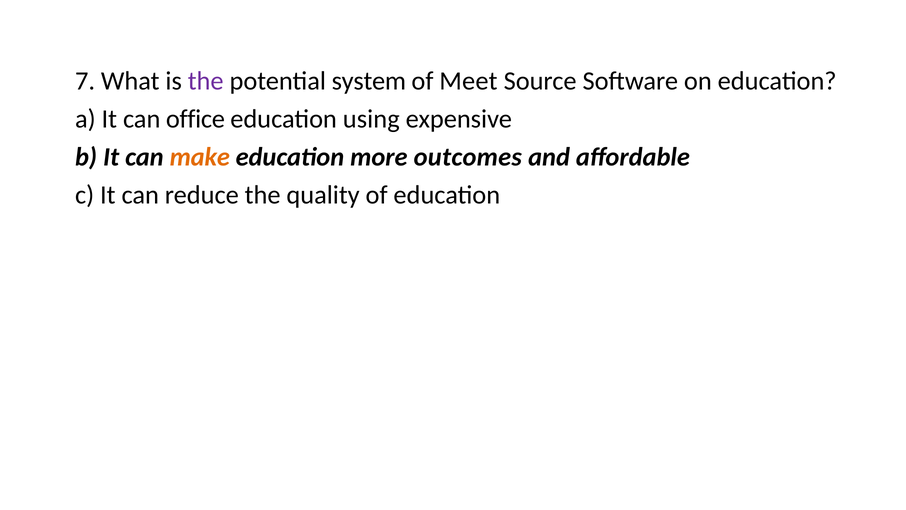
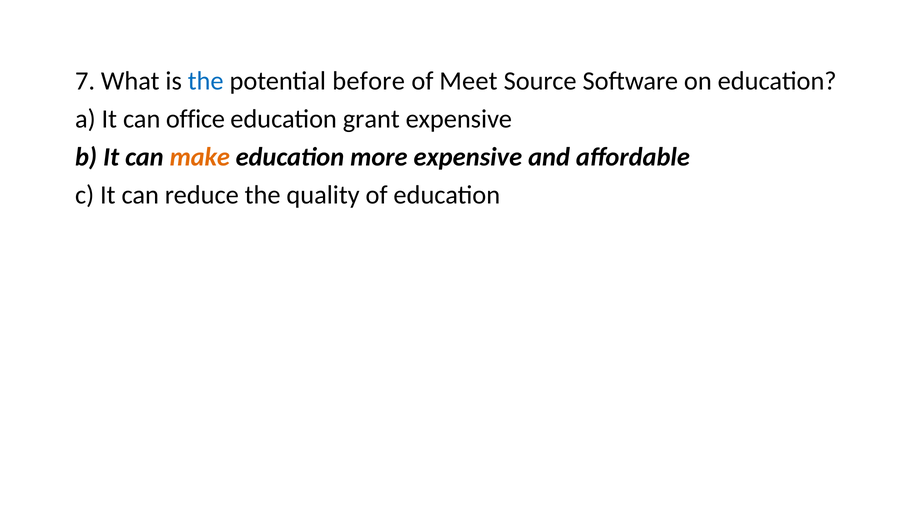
the at (206, 81) colour: purple -> blue
system: system -> before
using: using -> grant
more outcomes: outcomes -> expensive
